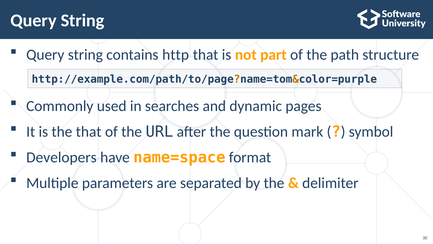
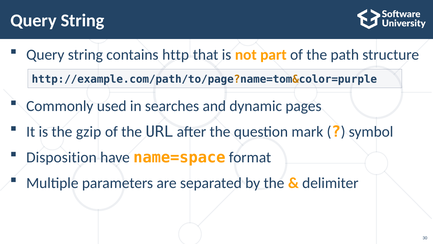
the that: that -> gzip
Developers: Developers -> Disposition
